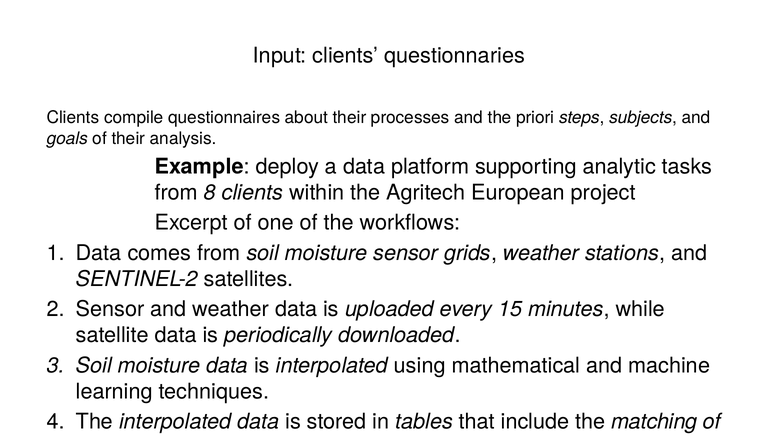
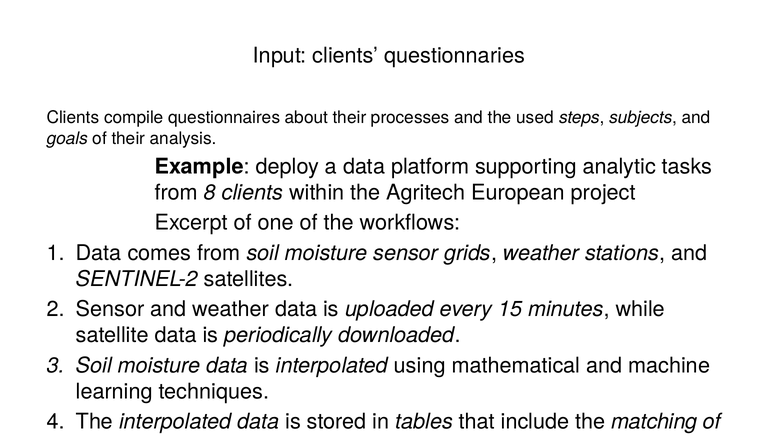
the priori: priori -> used
